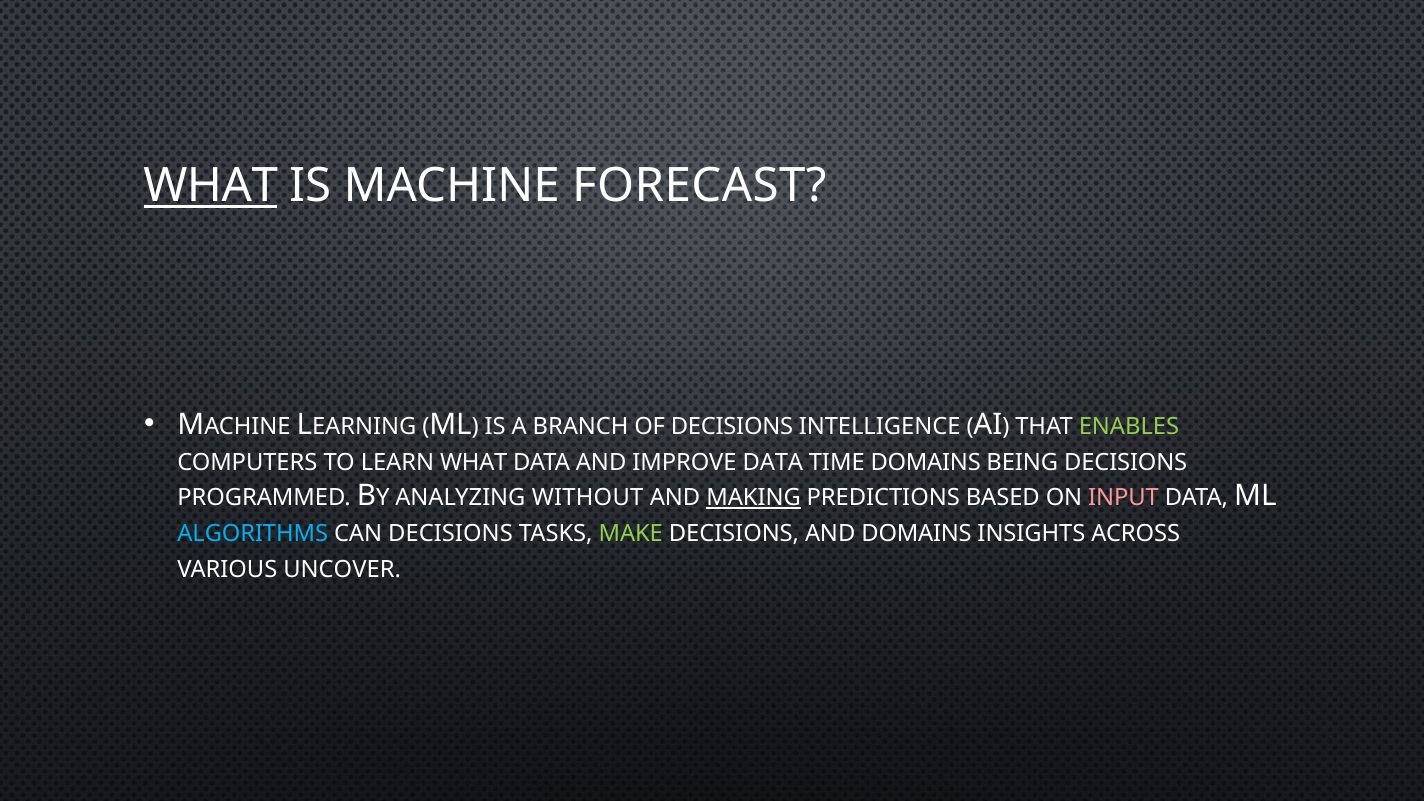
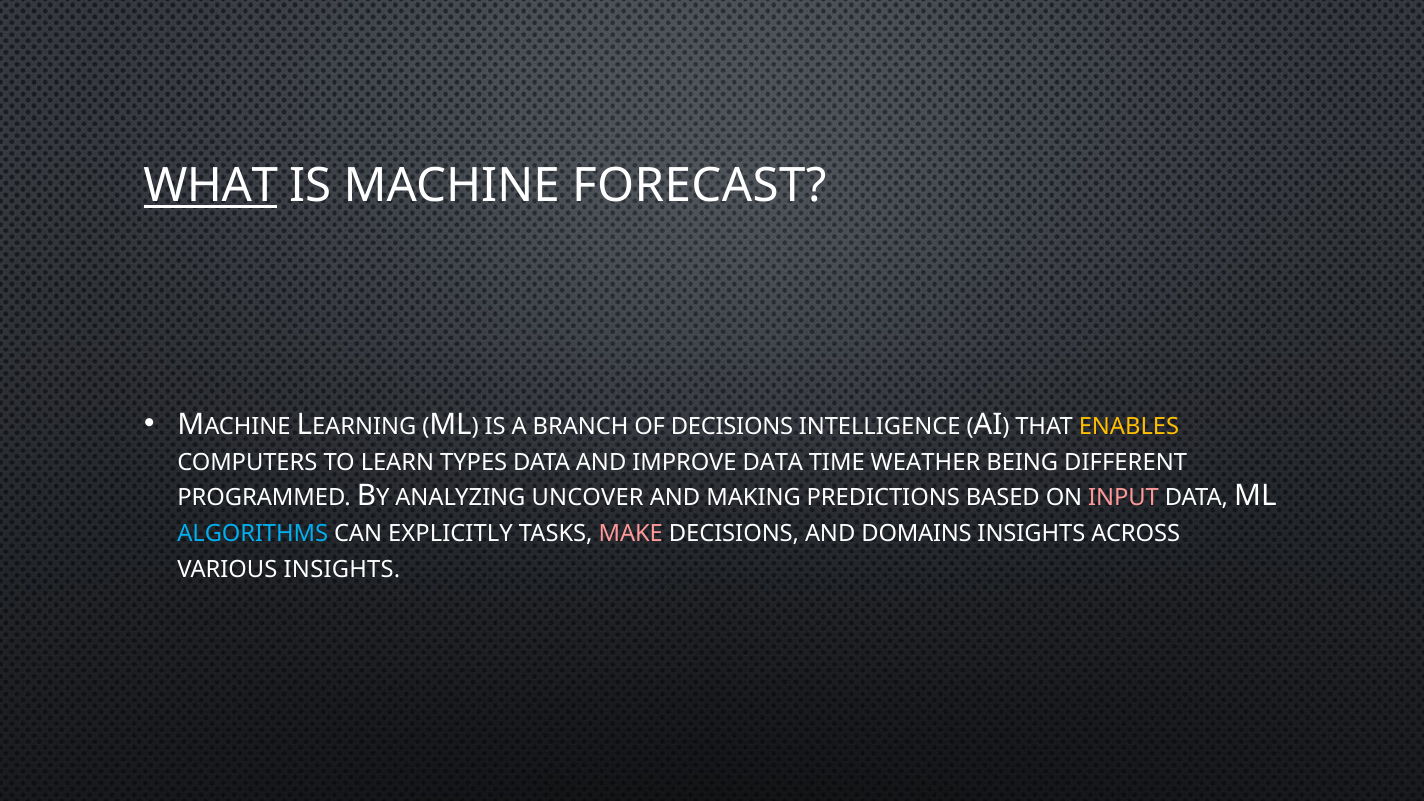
ENABLES colour: light green -> yellow
LEARN WHAT: WHAT -> TYPES
TIME DOMAINS: DOMAINS -> WEATHER
BEING DECISIONS: DECISIONS -> DIFFERENT
WITHOUT: WITHOUT -> UNCOVER
MAKING underline: present -> none
CAN DECISIONS: DECISIONS -> EXPLICITLY
MAKE colour: light green -> pink
VARIOUS UNCOVER: UNCOVER -> INSIGHTS
